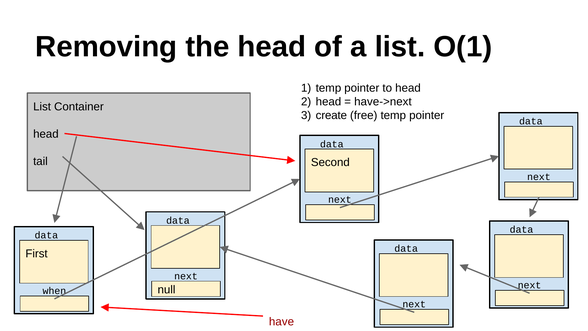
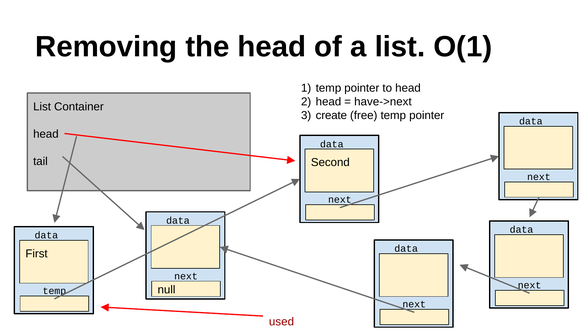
when at (54, 291): when -> temp
have: have -> used
